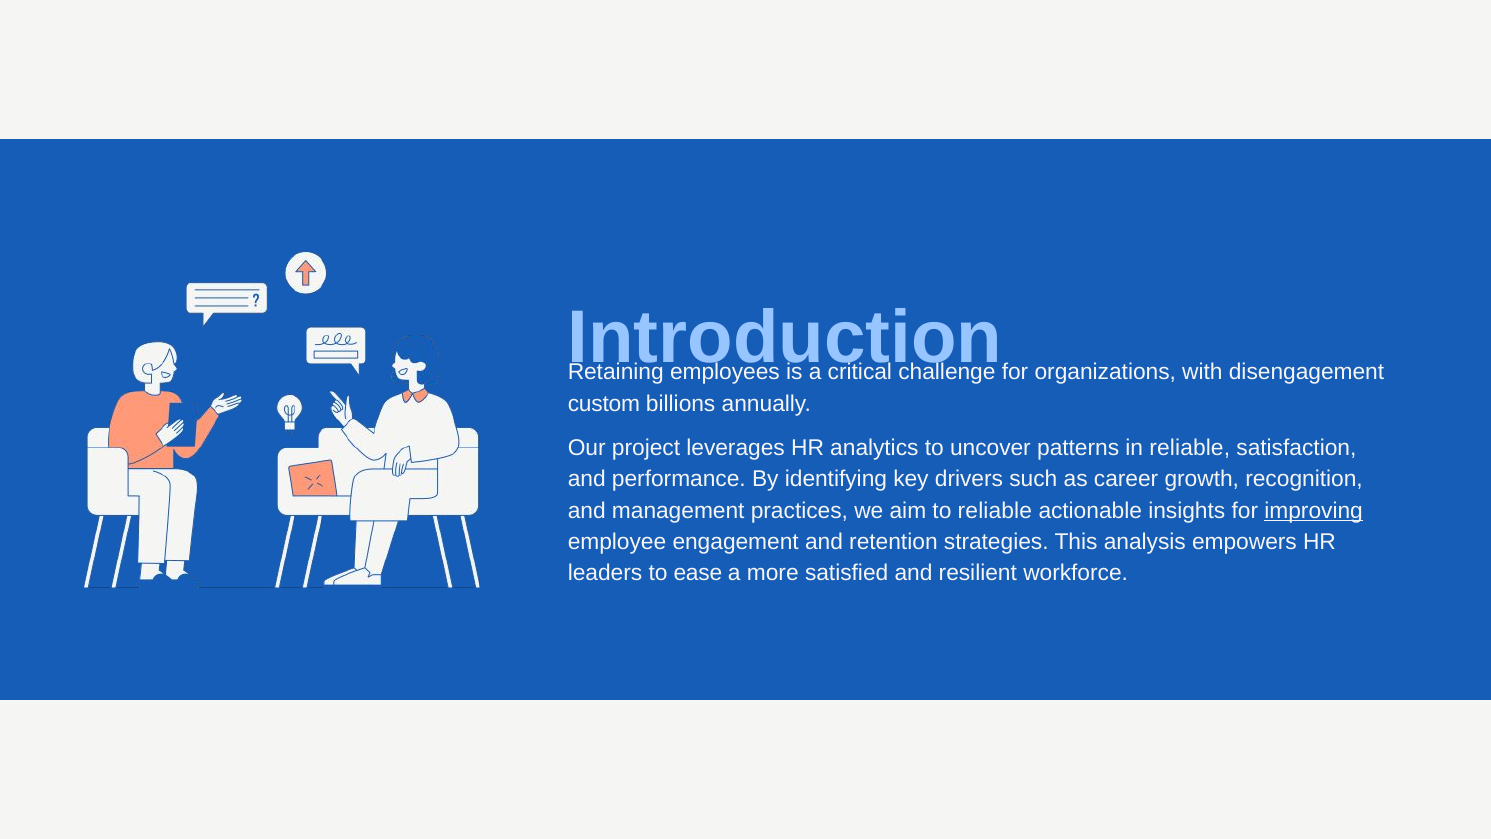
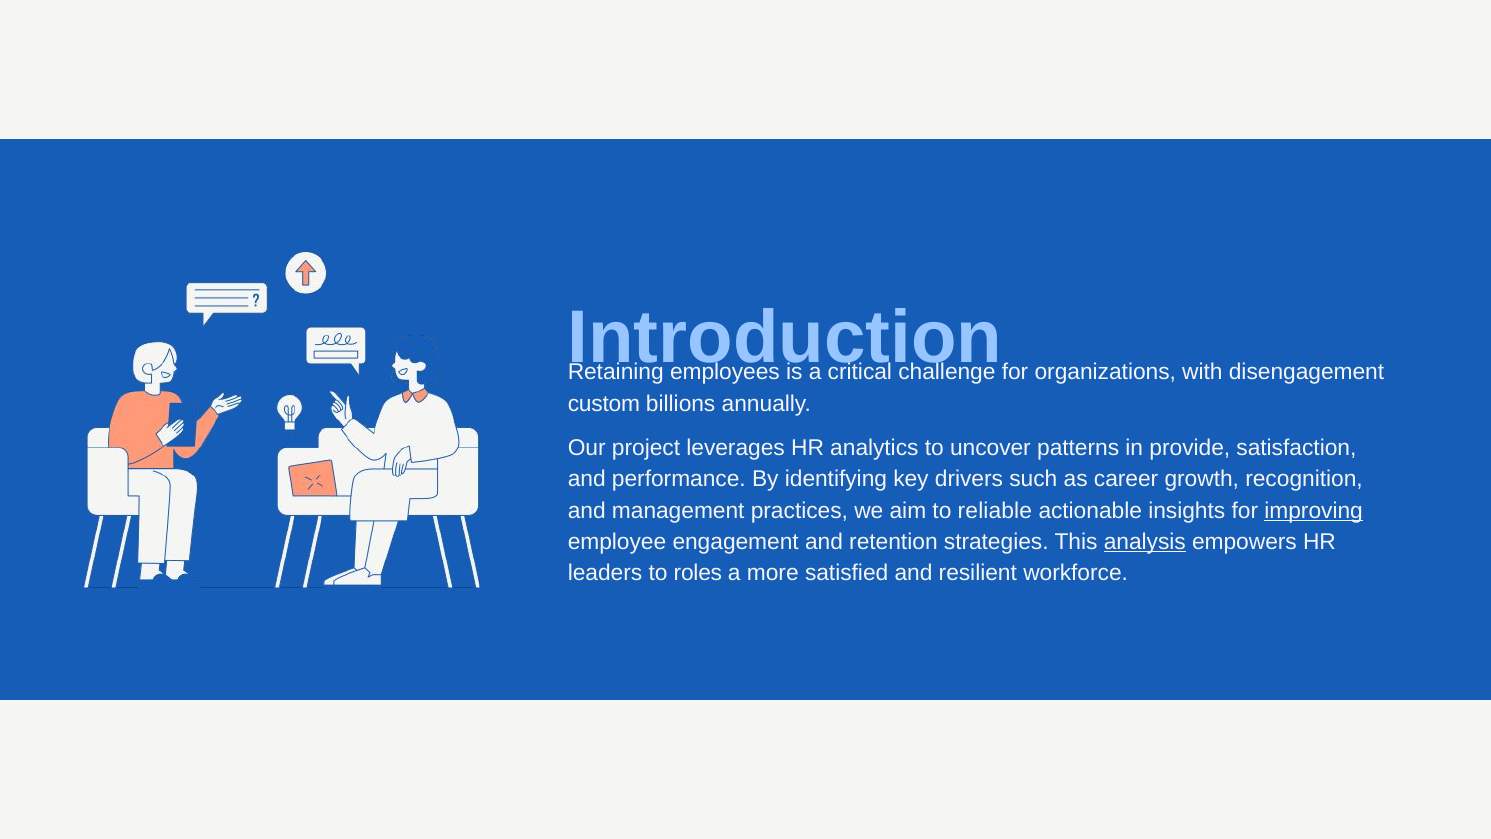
in reliable: reliable -> provide
analysis underline: none -> present
ease: ease -> roles
